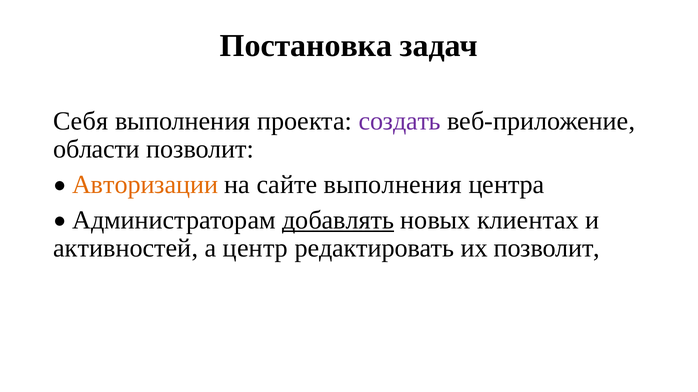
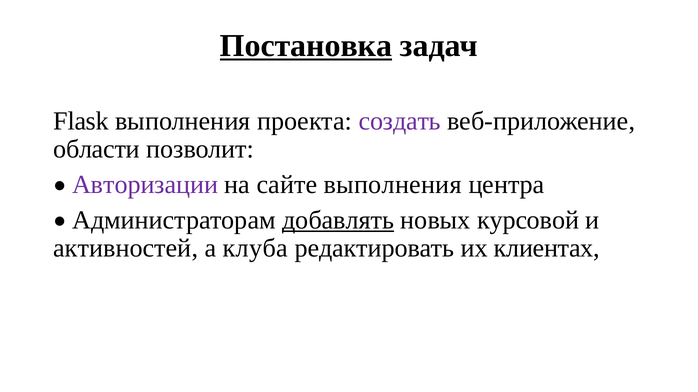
Постановка underline: none -> present
Себя: Себя -> Flask
Авторизации colour: orange -> purple
клиентах: клиентах -> курсовой
центр: центр -> клуба
их позволит: позволит -> клиентах
